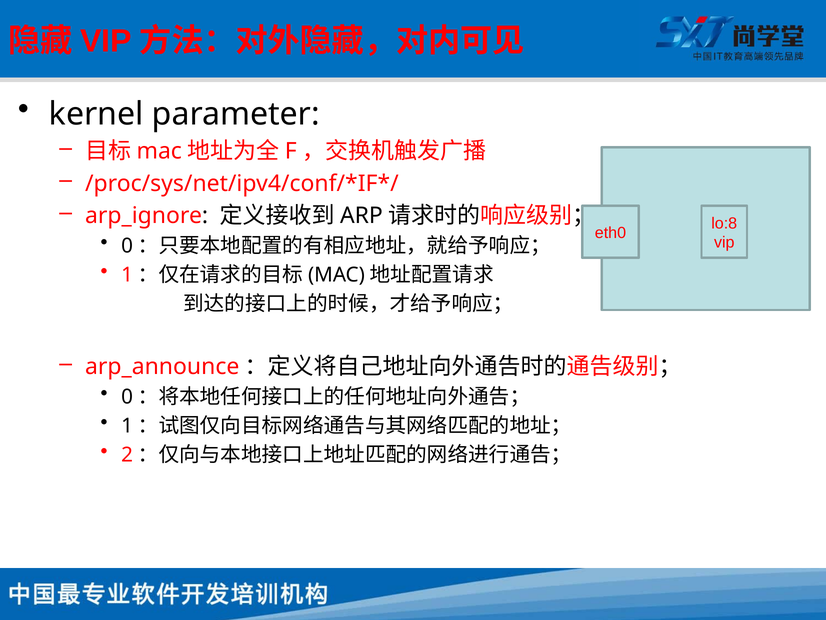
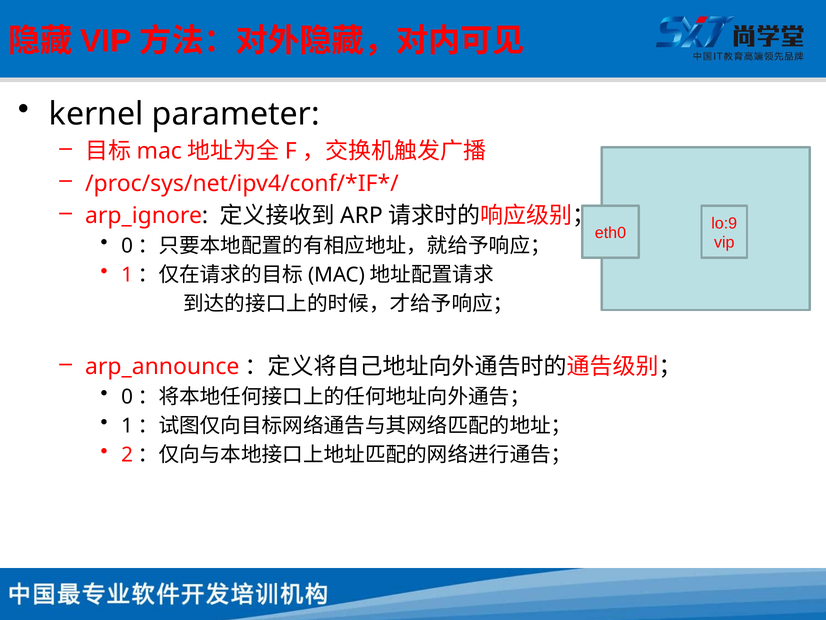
lo:8: lo:8 -> lo:9
